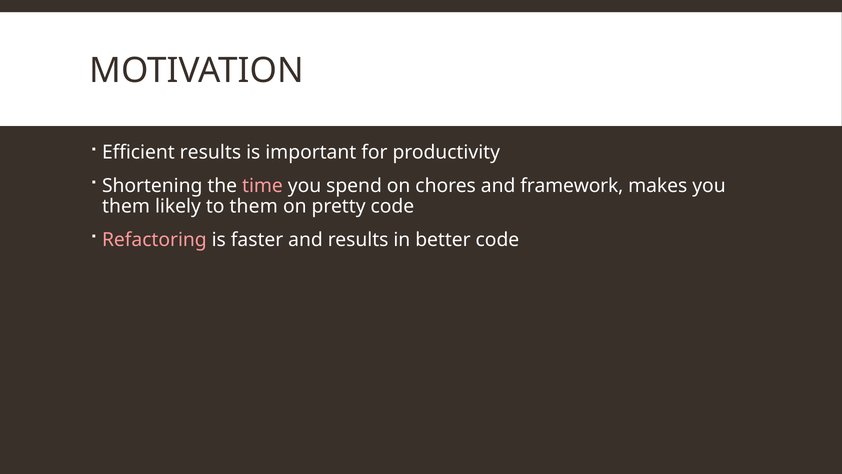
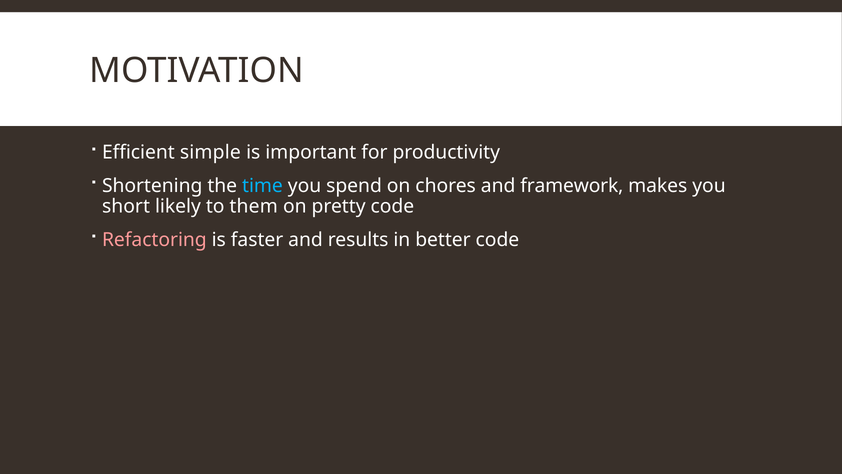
Efficient results: results -> simple
time colour: pink -> light blue
them at (126, 206): them -> short
